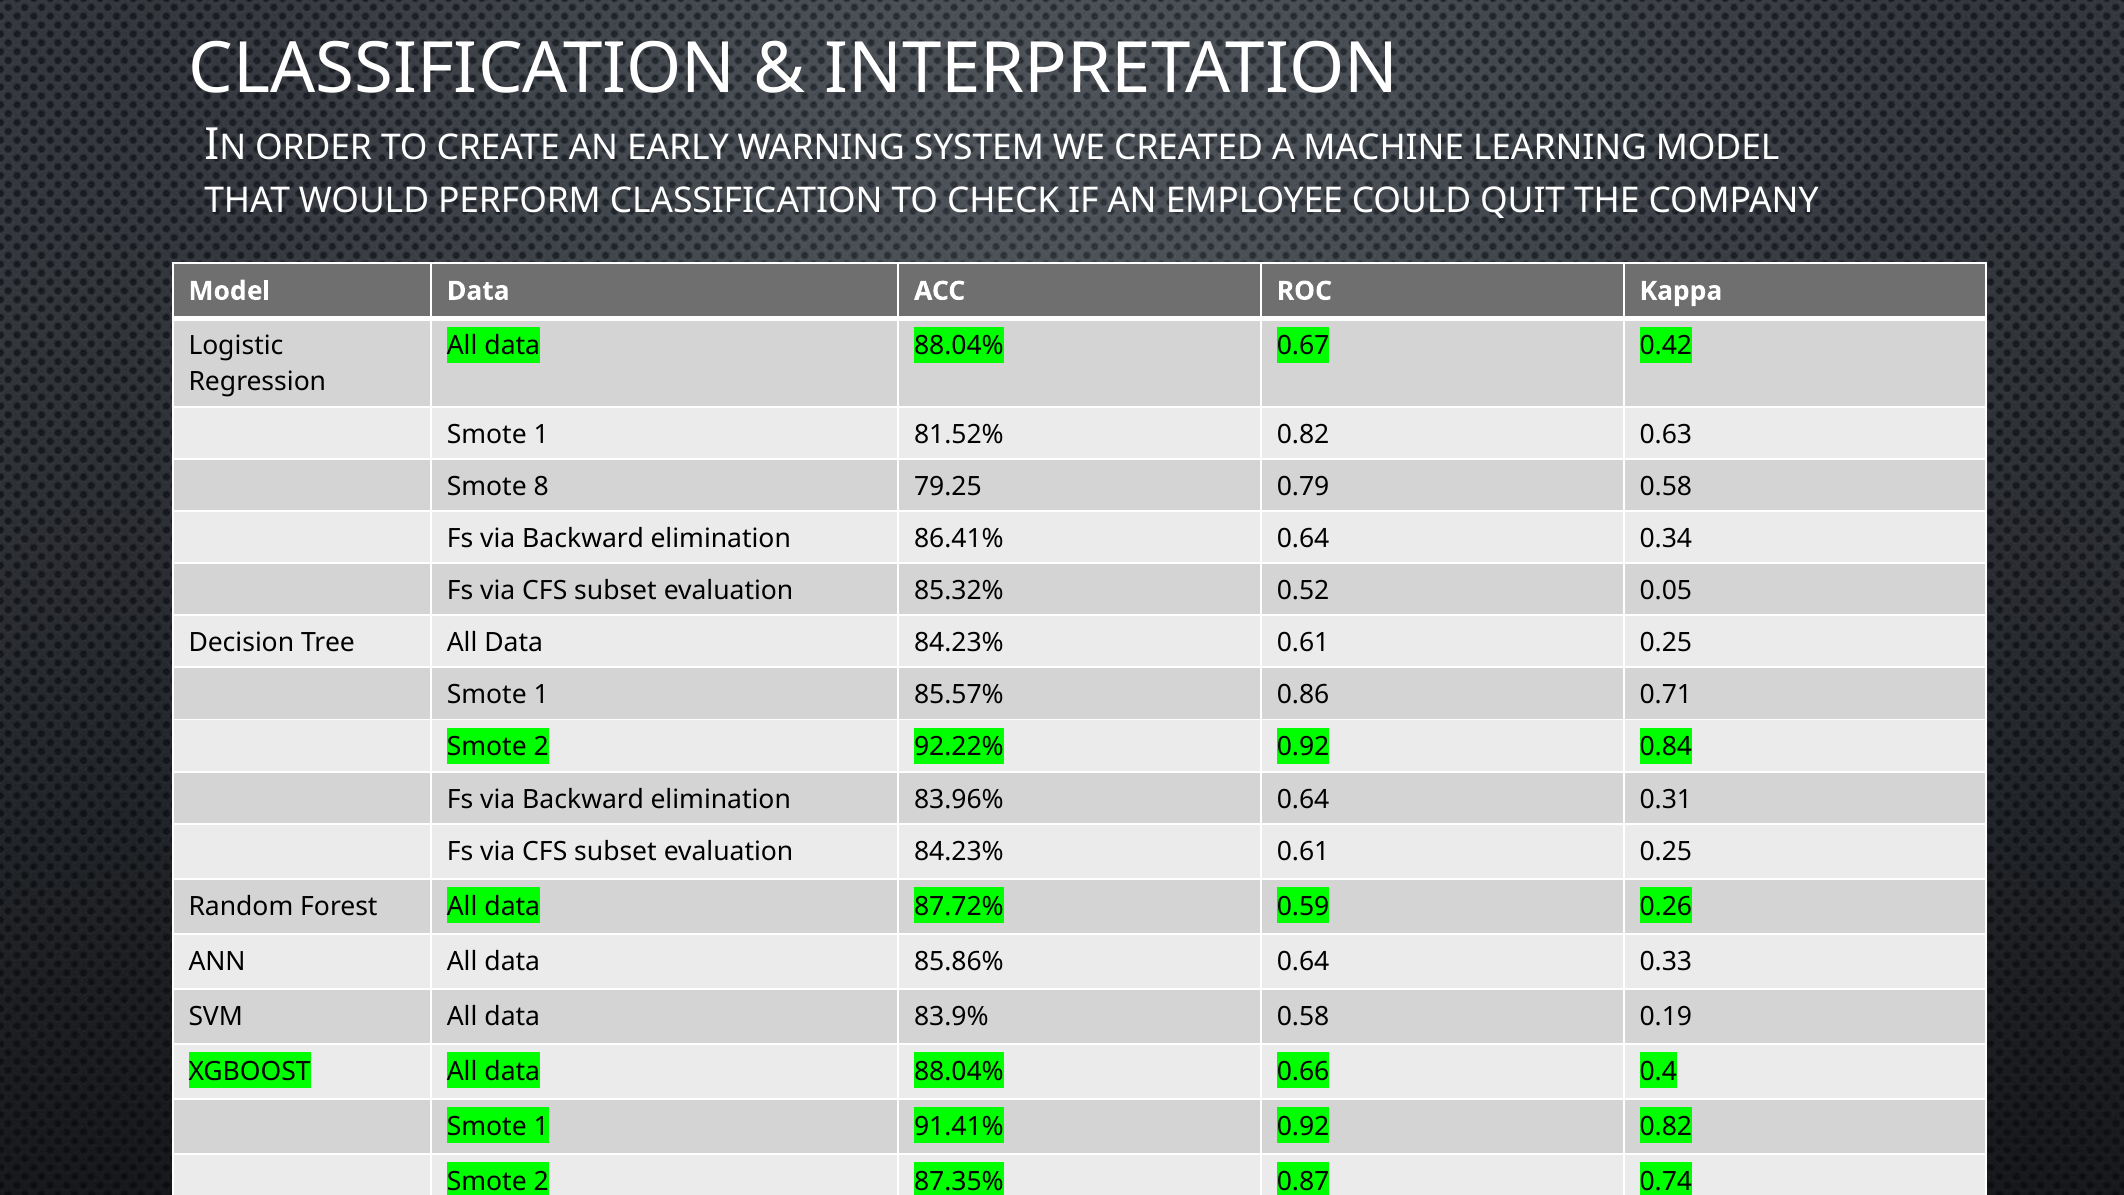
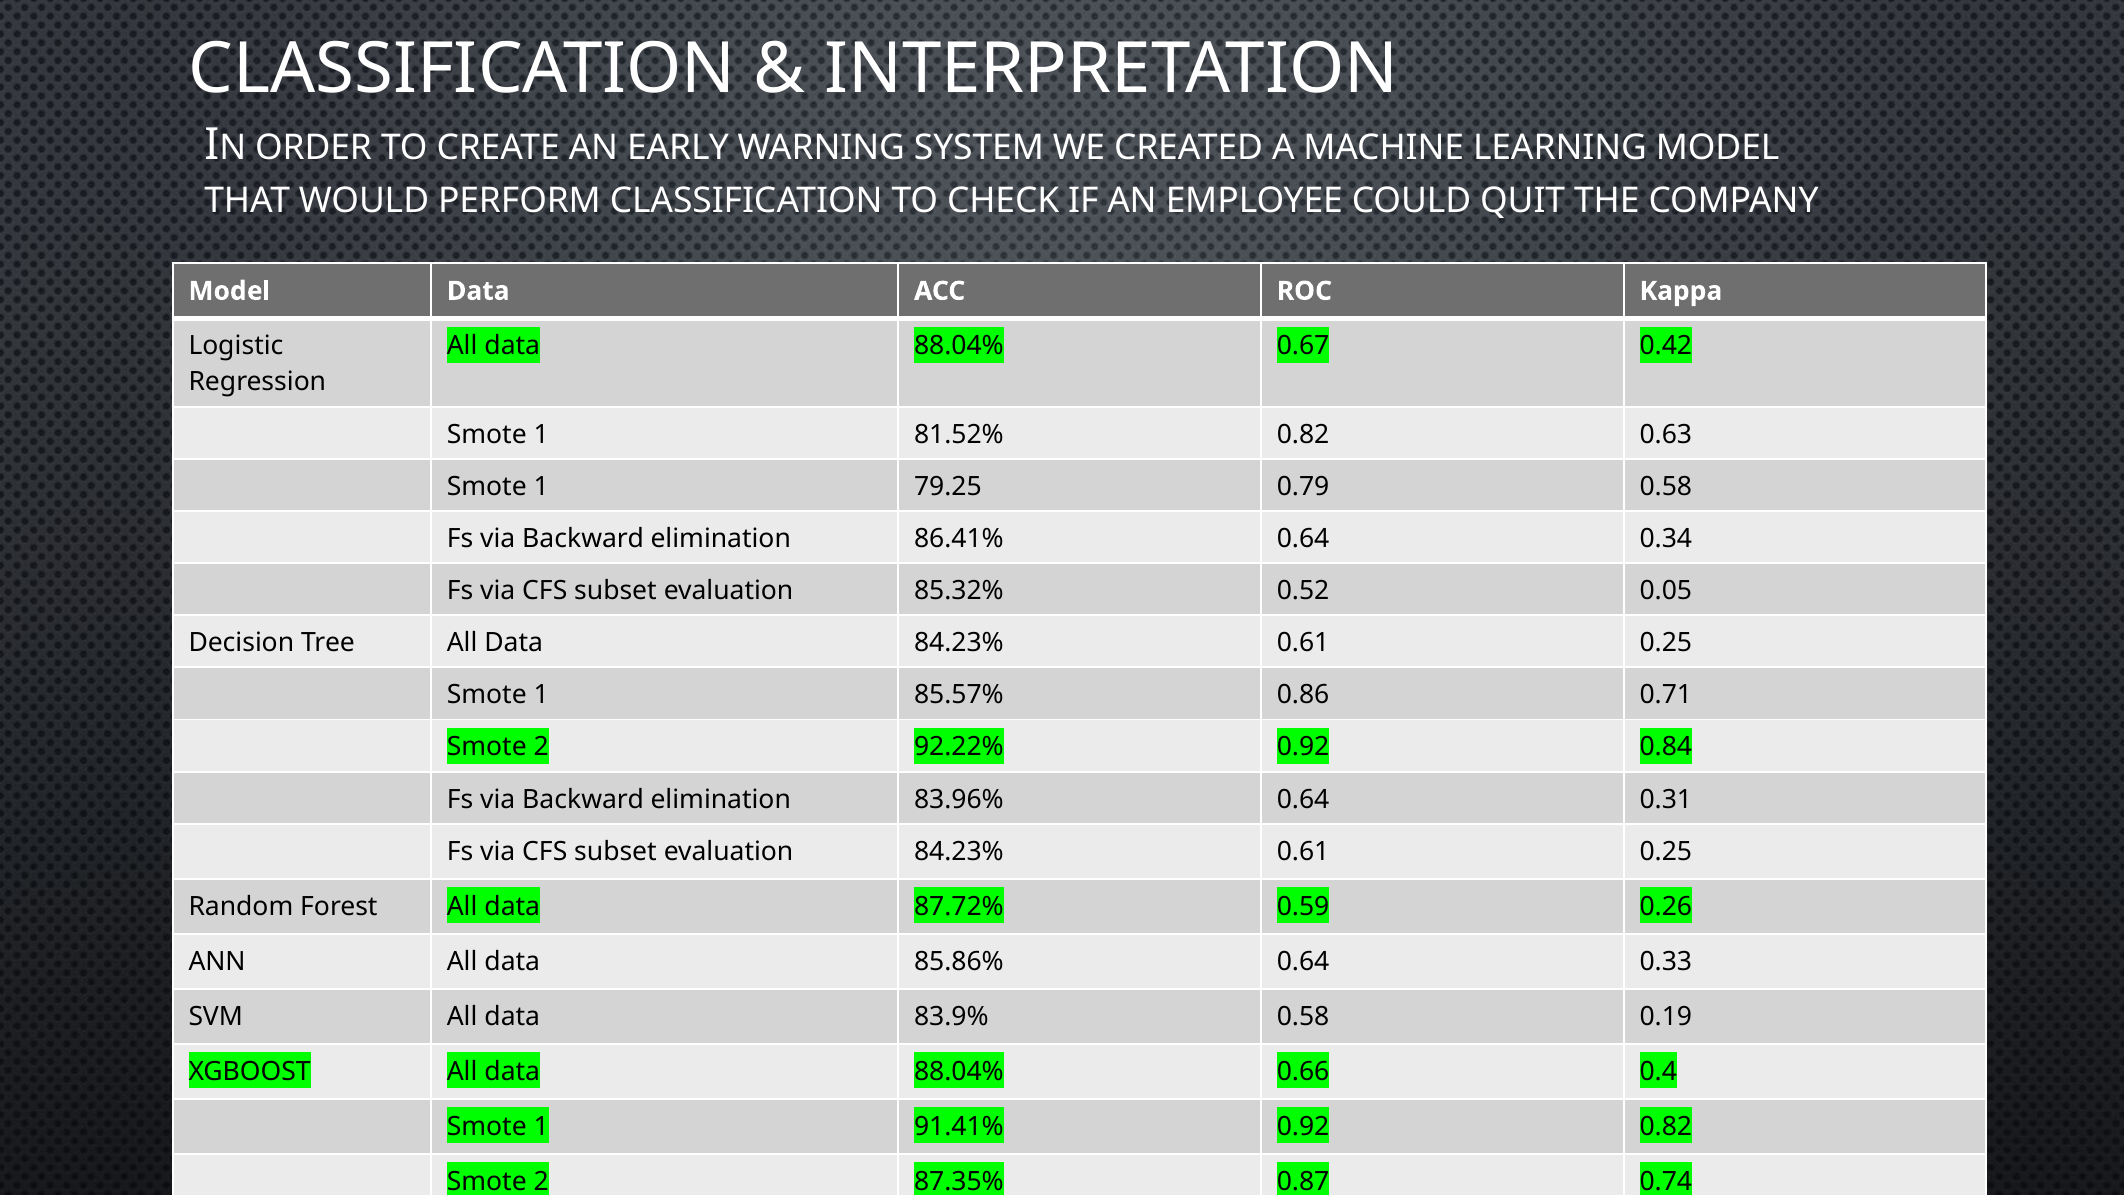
8 at (541, 486): 8 -> 1
